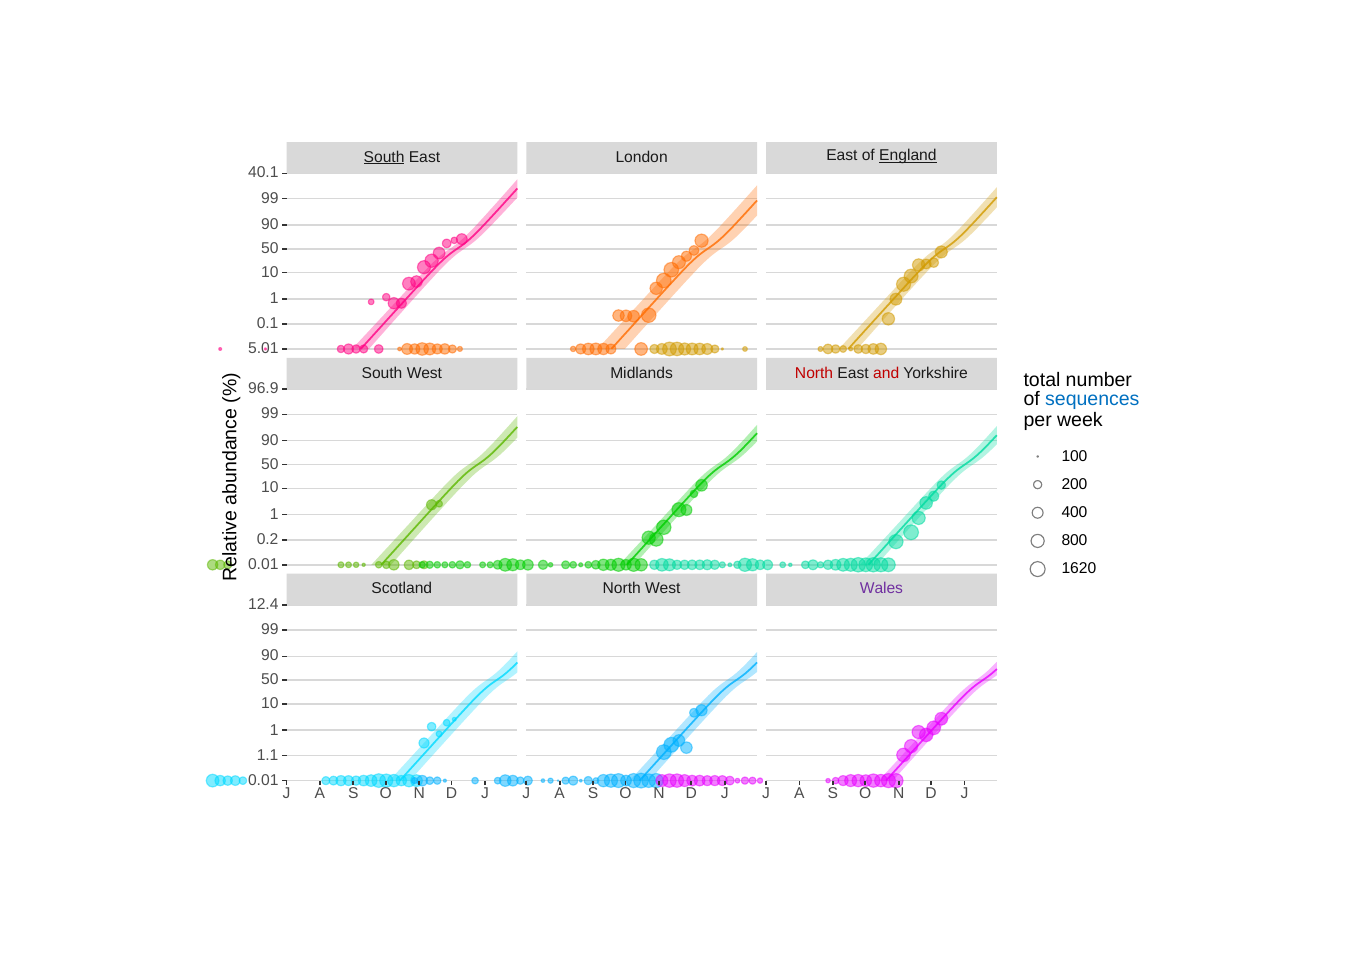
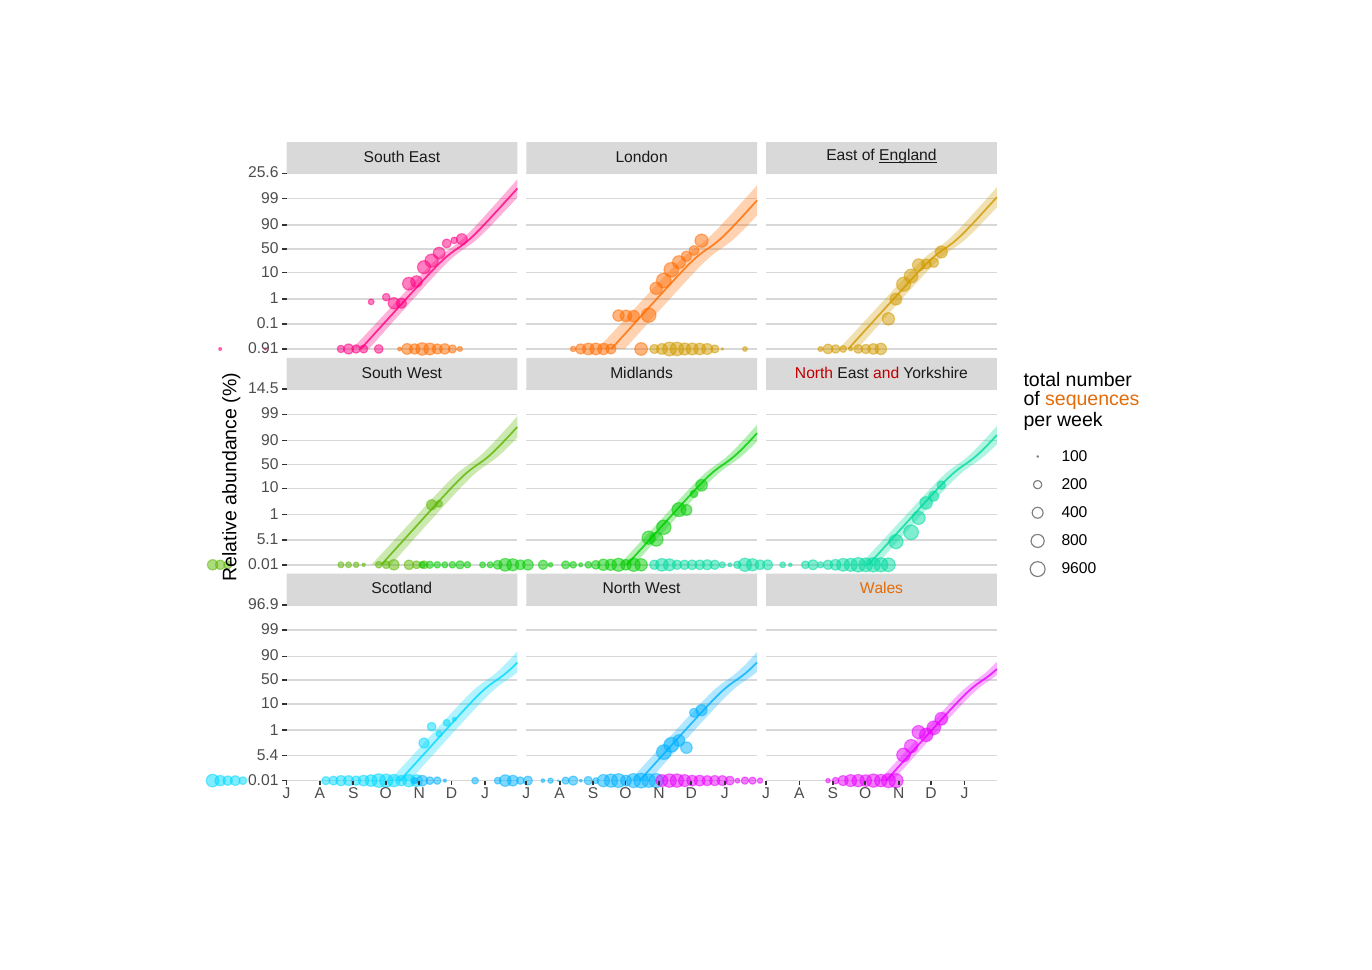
South at (384, 157) underline: present -> none
40.1: 40.1 -> 25.6
5.01: 5.01 -> 0.91
96.9: 96.9 -> 14.5
sequences colour: blue -> orange
0.2: 0.2 -> 5.1
1620: 1620 -> 9600
Wales colour: purple -> orange
12.4: 12.4 -> 96.9
1.1: 1.1 -> 5.4
